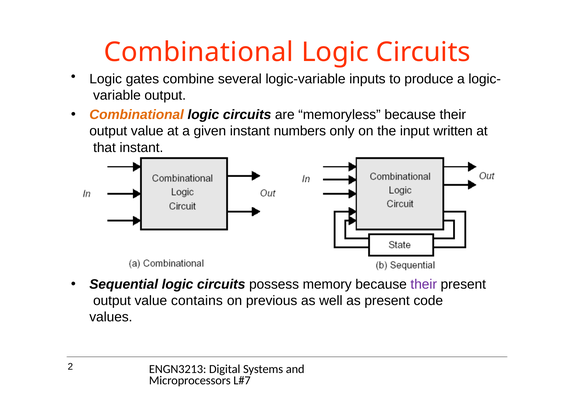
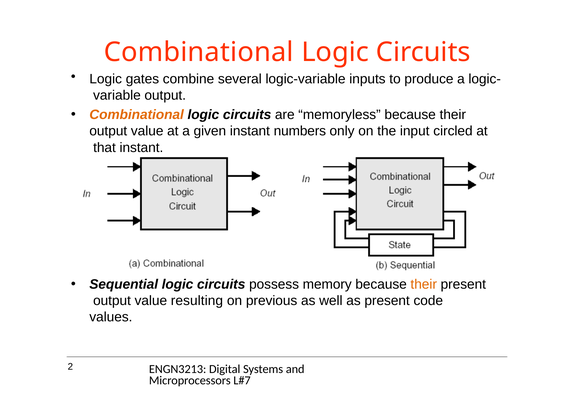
written: written -> circled
their at (424, 285) colour: purple -> orange
contains: contains -> resulting
